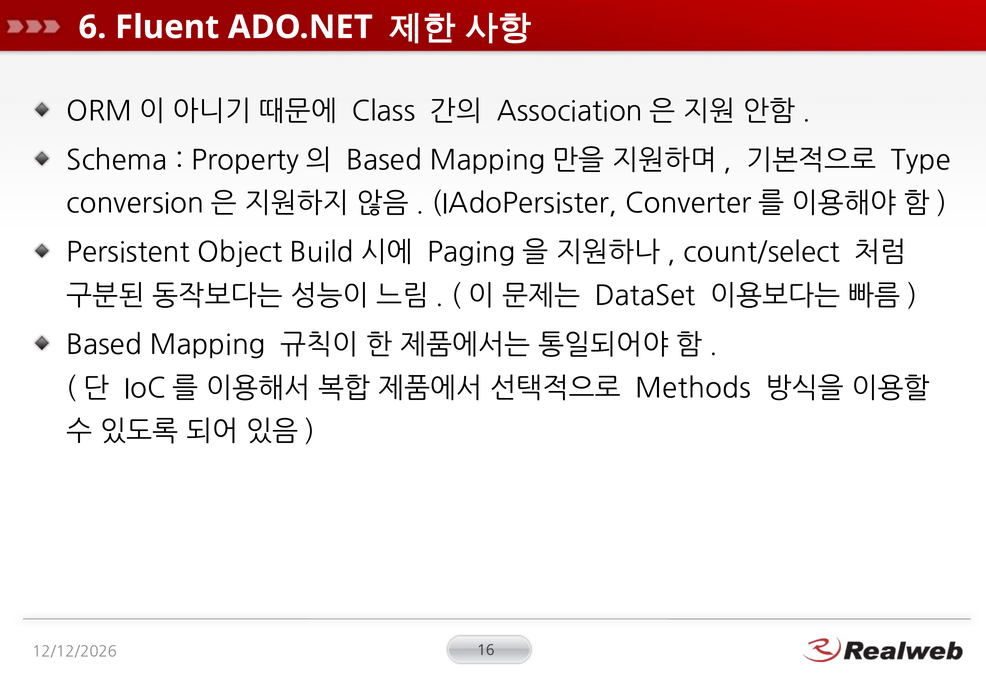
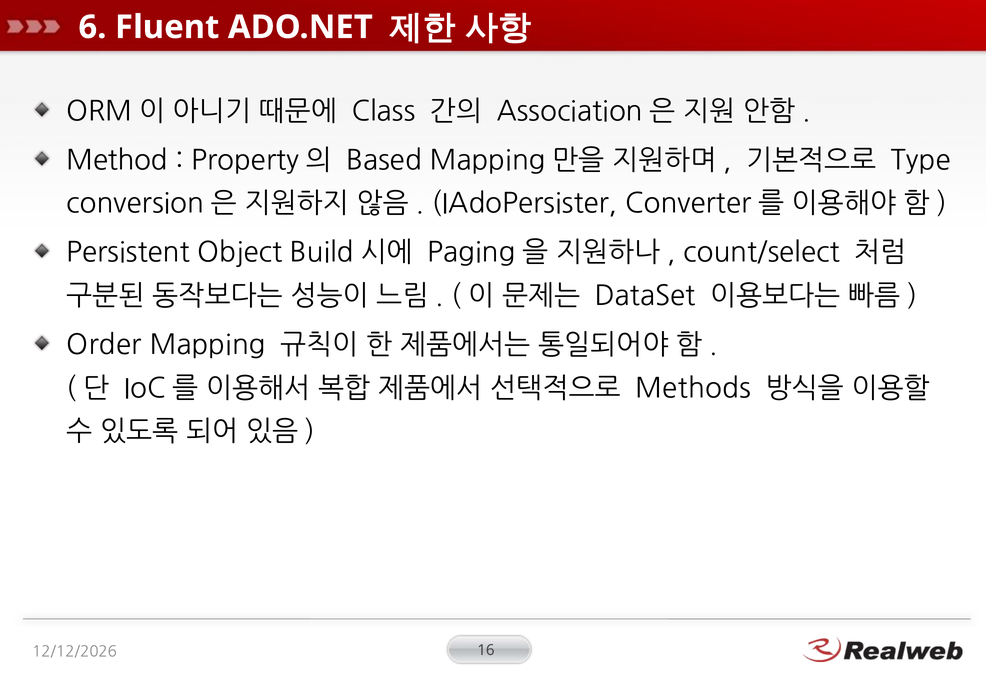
Schema: Schema -> Method
Based at (104, 345): Based -> Order
